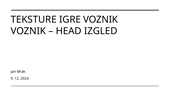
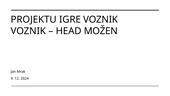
TEKSTURE: TEKSTURE -> PROJEKTU
IZGLED: IZGLED -> MOŽEN
